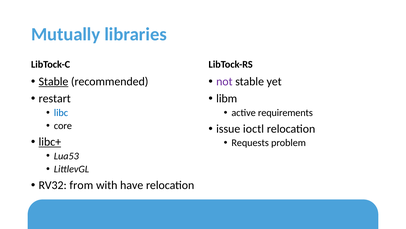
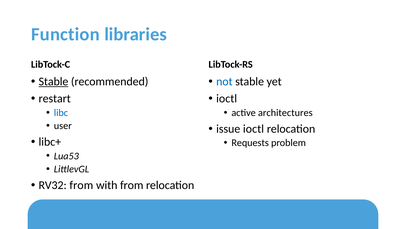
Mutually: Mutually -> Function
not colour: purple -> blue
libm at (227, 98): libm -> ioctl
requirements: requirements -> architectures
core: core -> user
libc+ underline: present -> none
with have: have -> from
